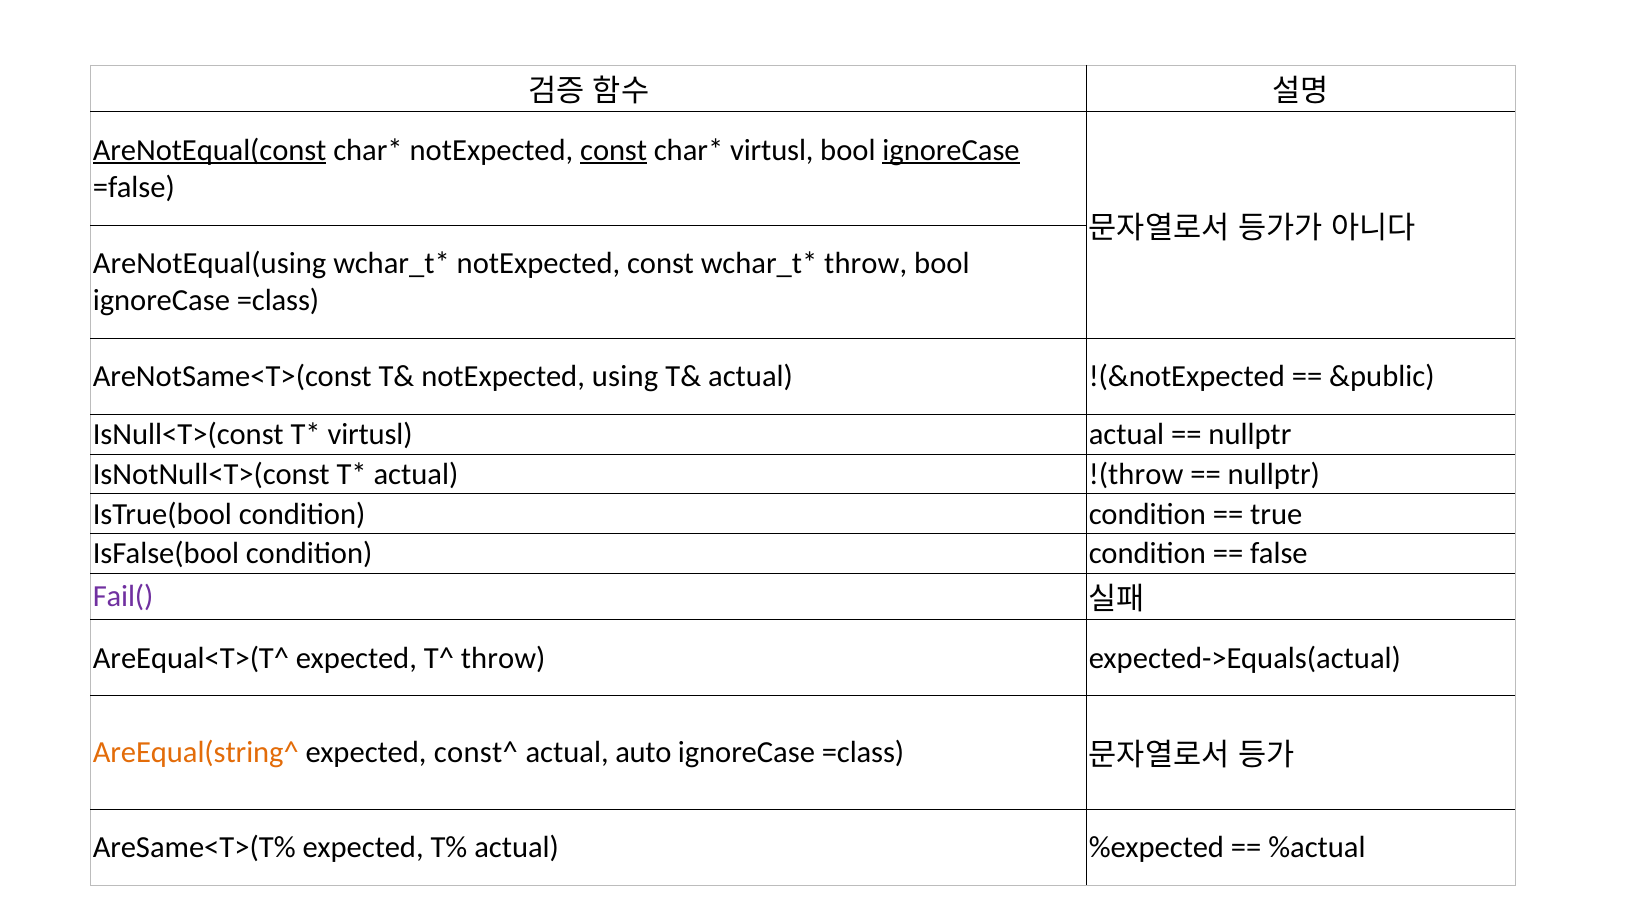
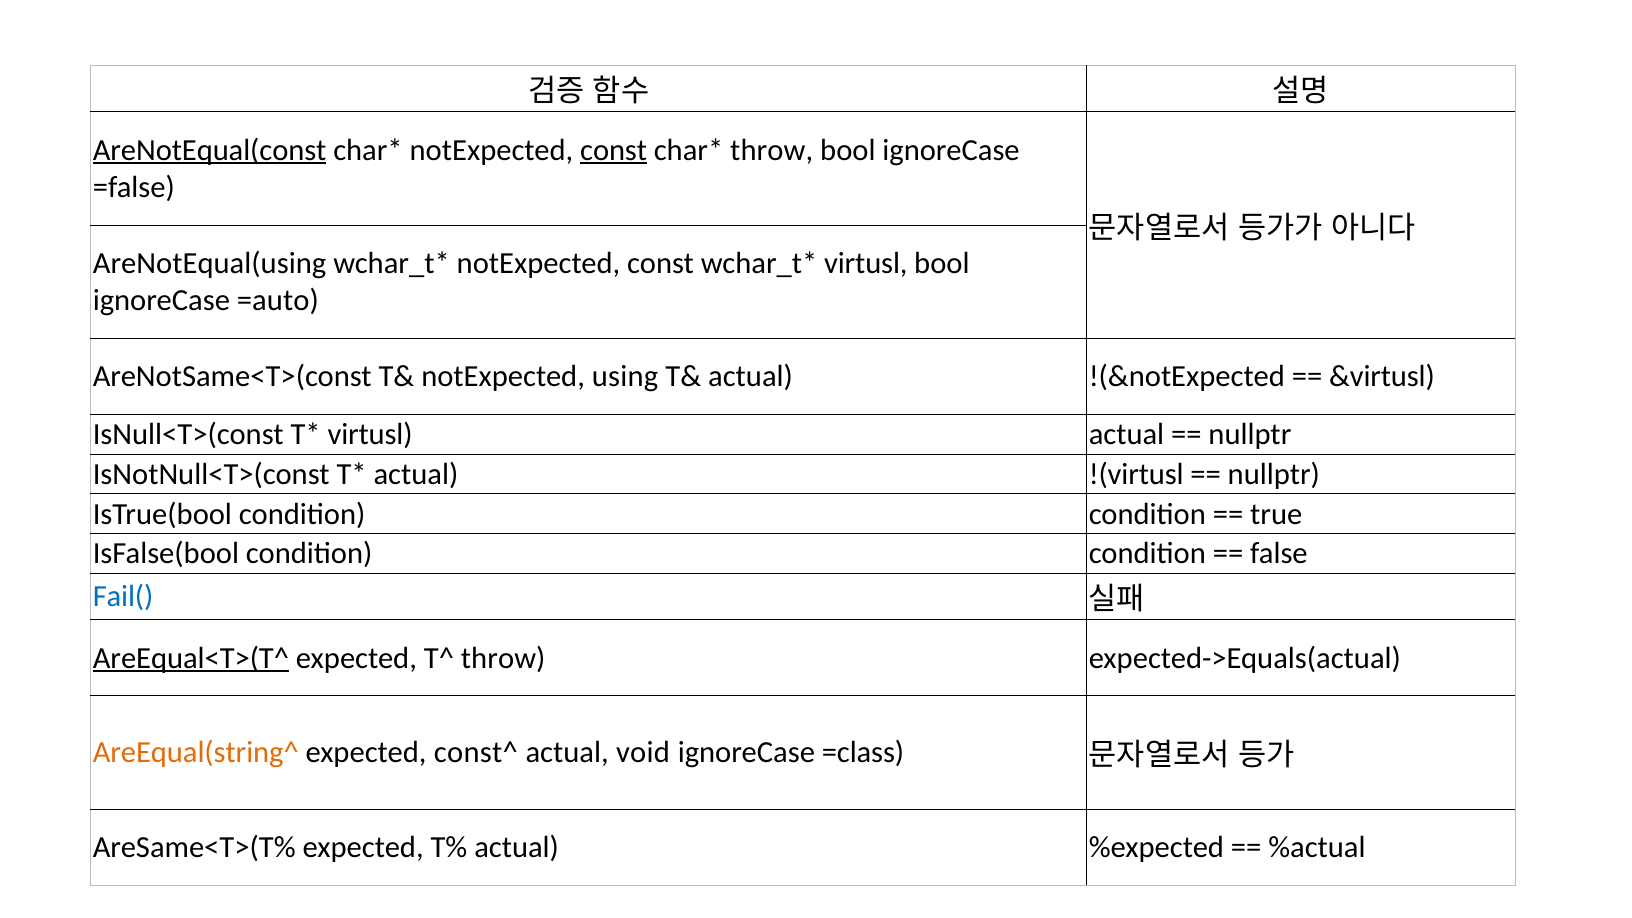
virtusl at (772, 150): virtusl -> throw
ignoreCase at (951, 150) underline: present -> none
throw at (866, 263): throw -> virtusl
=class at (278, 301): =class -> =auto
&public: &public -> &virtusl
!(throw: !(throw -> !(virtusl
Fail( colour: purple -> blue
AreEqual<T>(T^ underline: none -> present
auto: auto -> void
